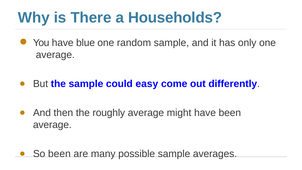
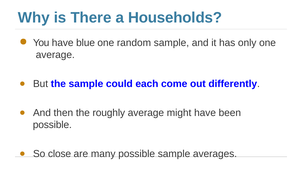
easy: easy -> each
average at (52, 125): average -> possible
So been: been -> close
